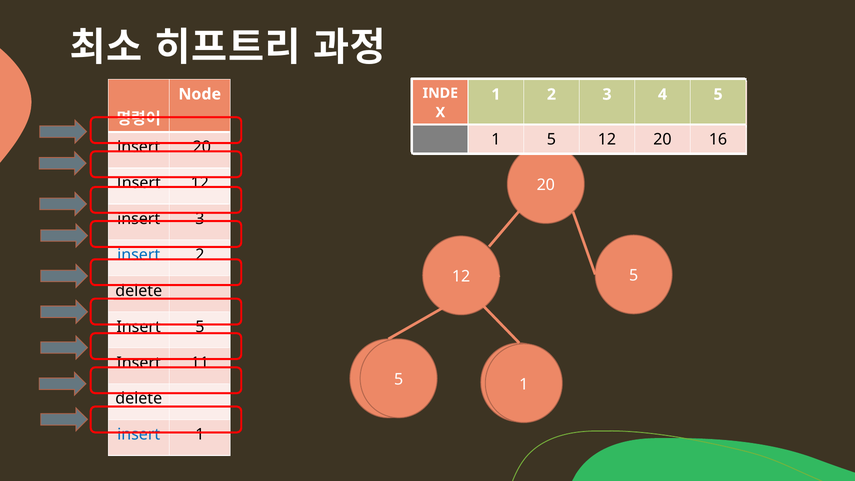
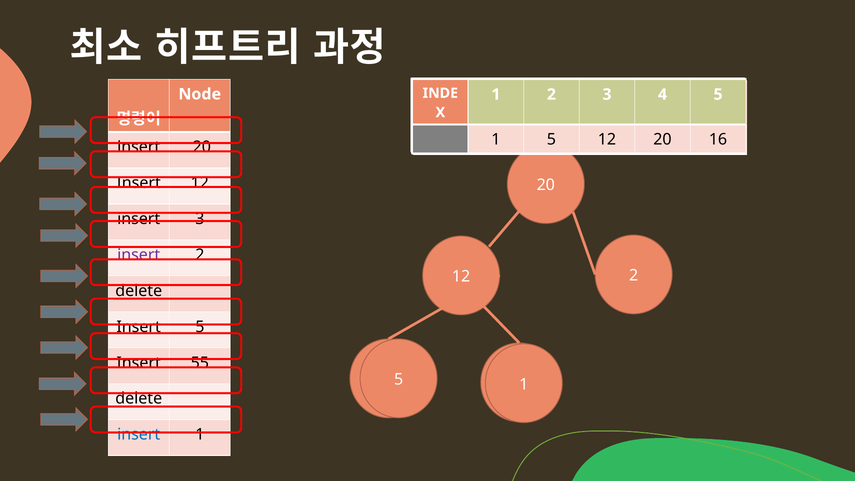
insert at (139, 255) colour: blue -> purple
5 at (634, 276): 5 -> 2
11: 11 -> 55
